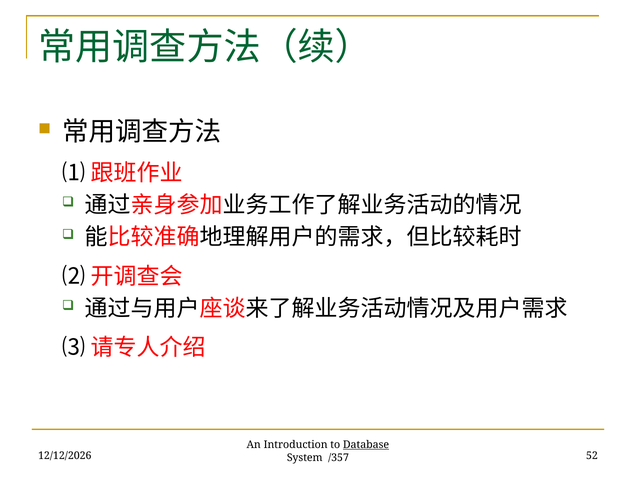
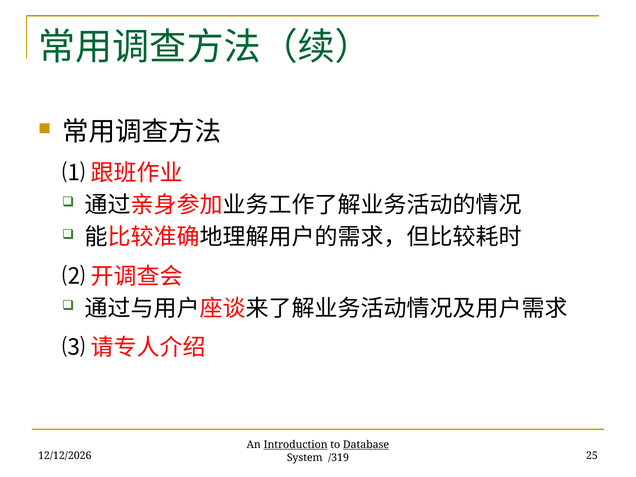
Introduction underline: none -> present
52: 52 -> 25
/357: /357 -> /319
